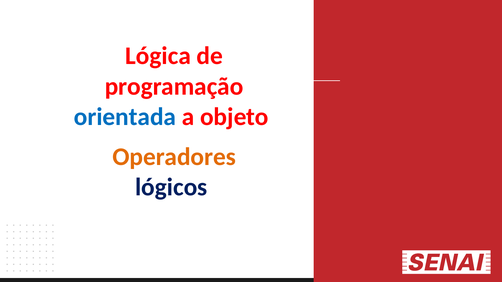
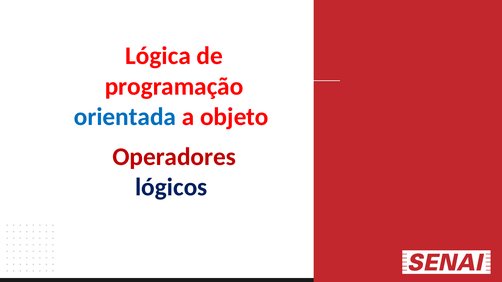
Operadores colour: orange -> red
